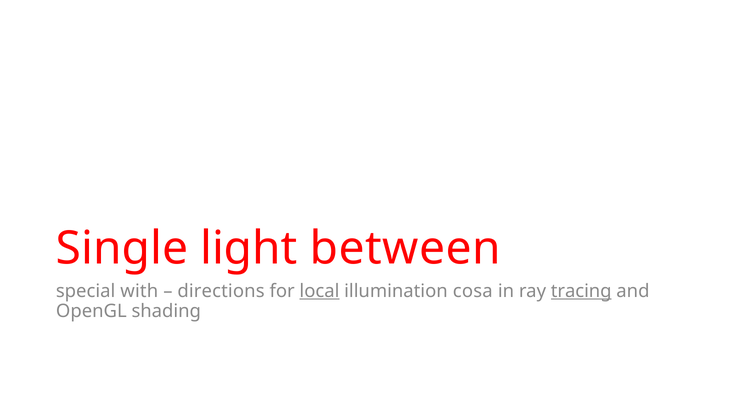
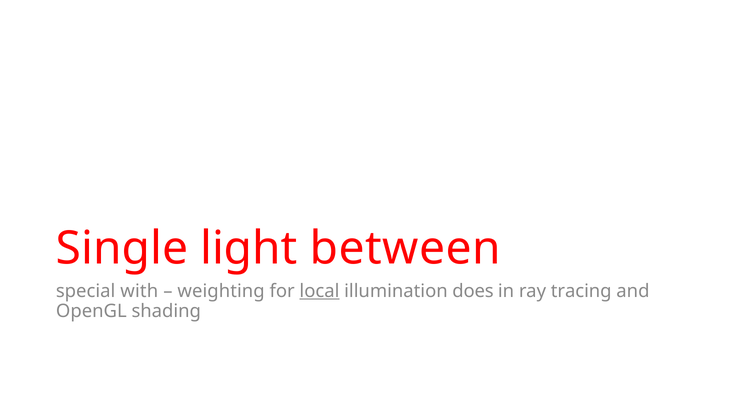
directions: directions -> weighting
cosa: cosa -> does
tracing underline: present -> none
